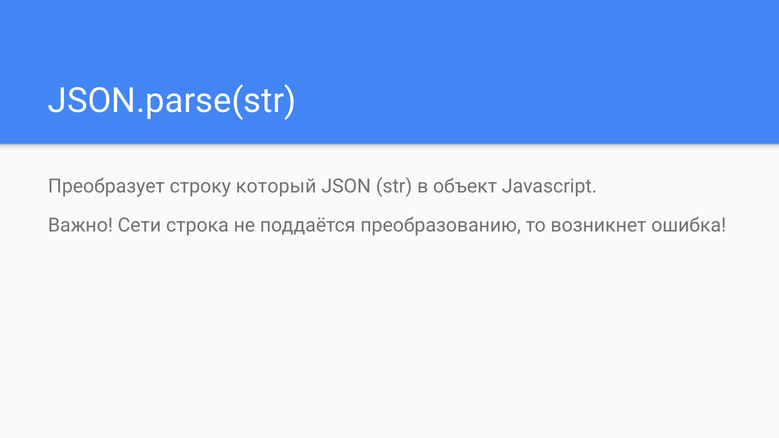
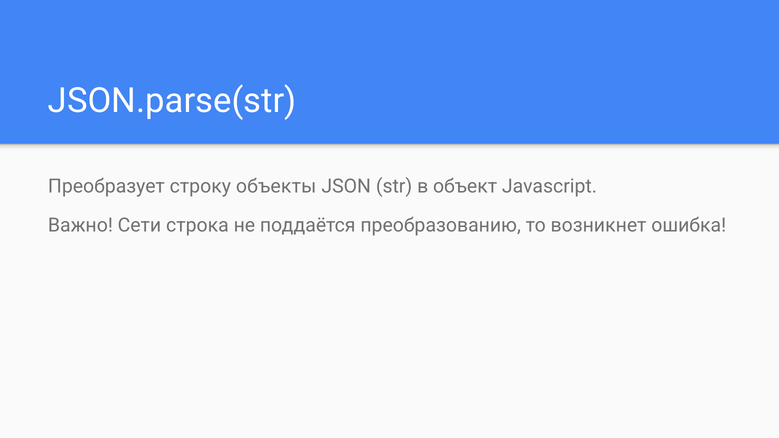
который: который -> объекты
